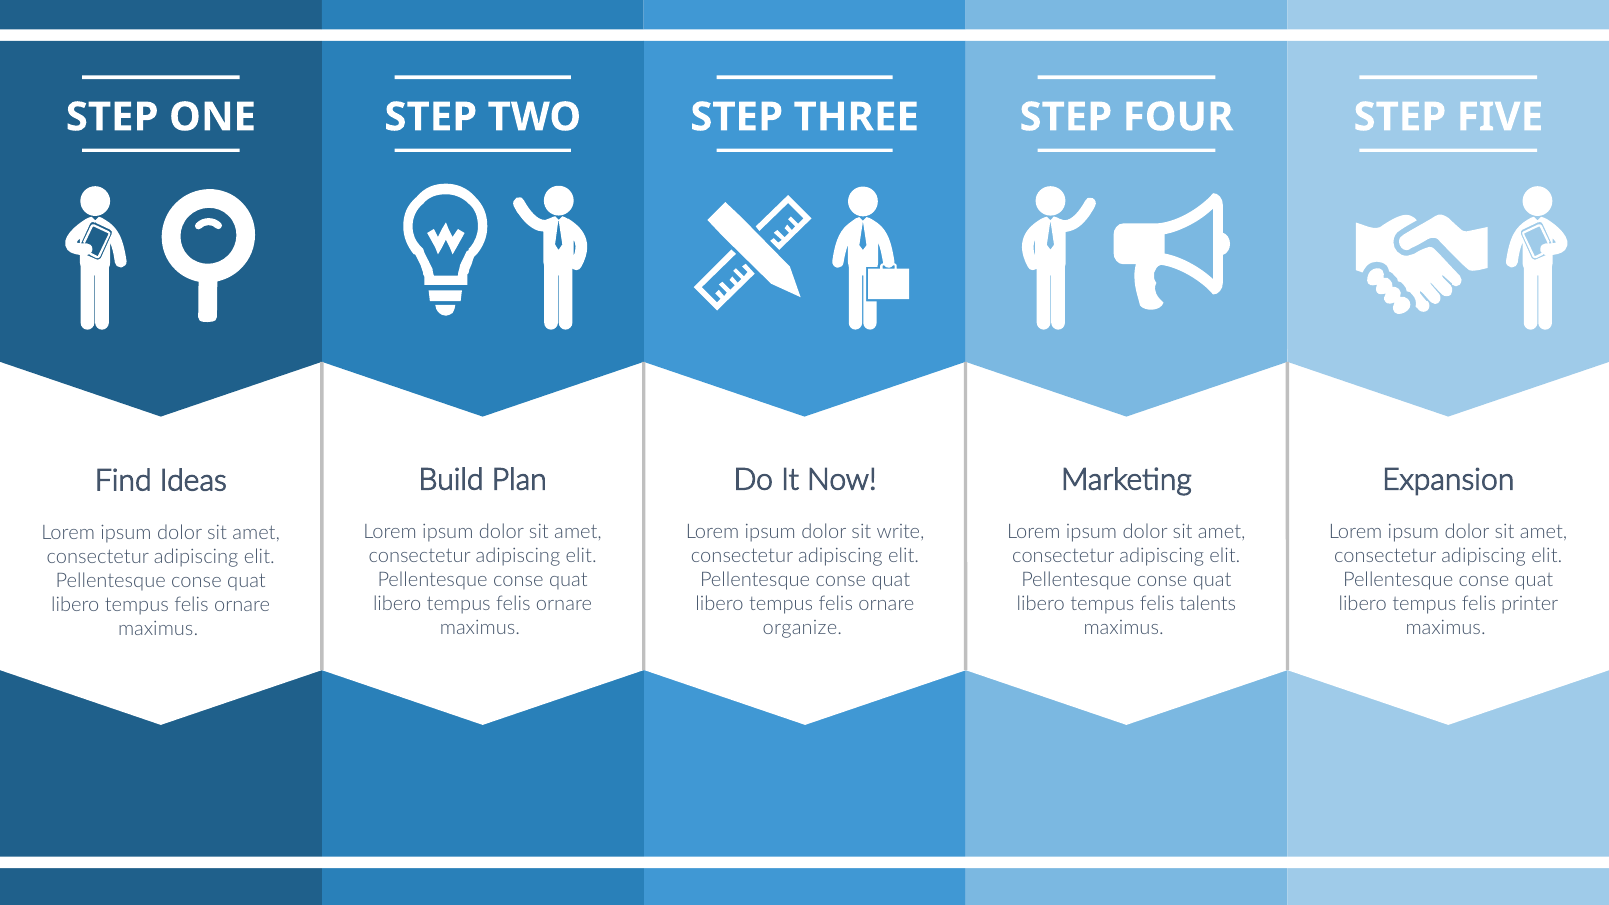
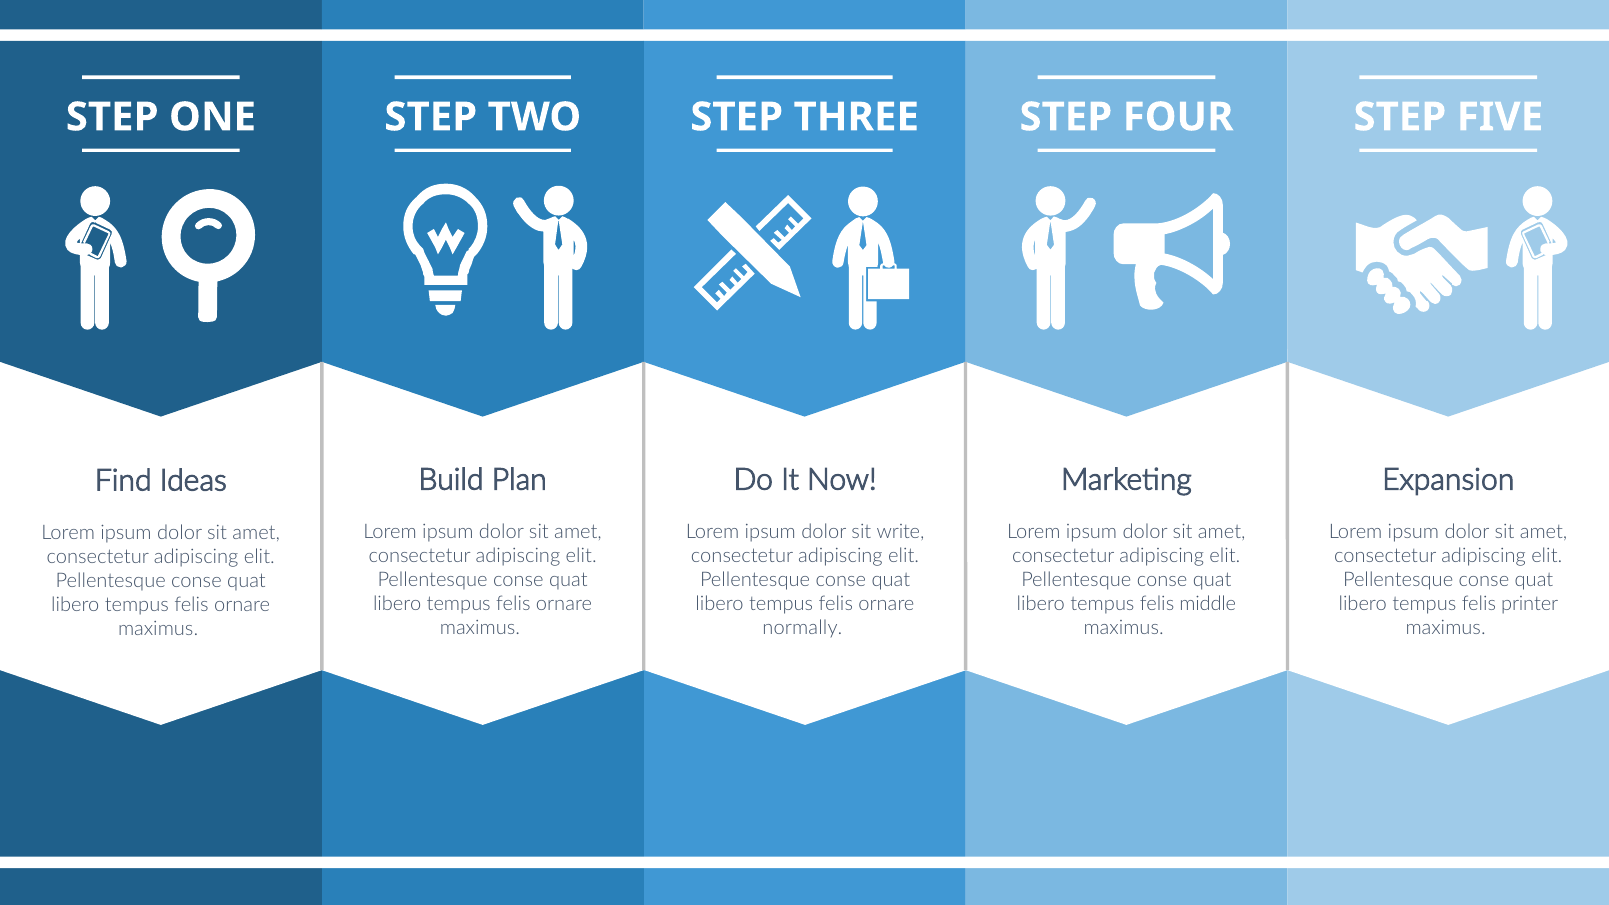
talents: talents -> middle
organize: organize -> normally
